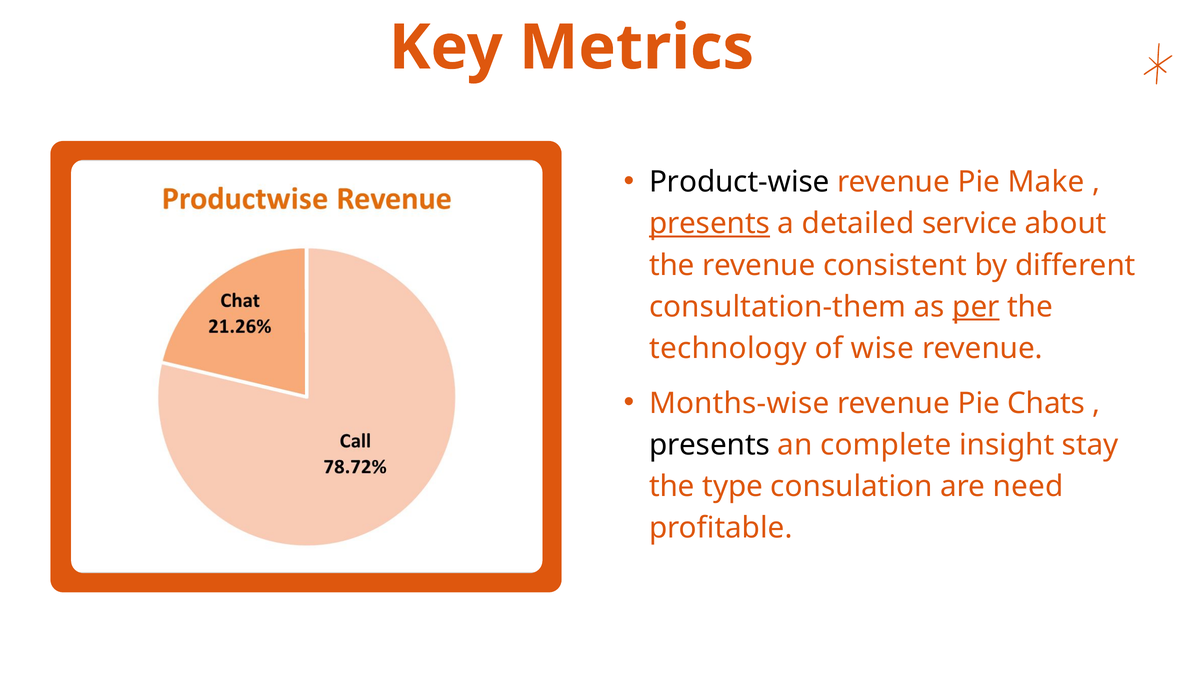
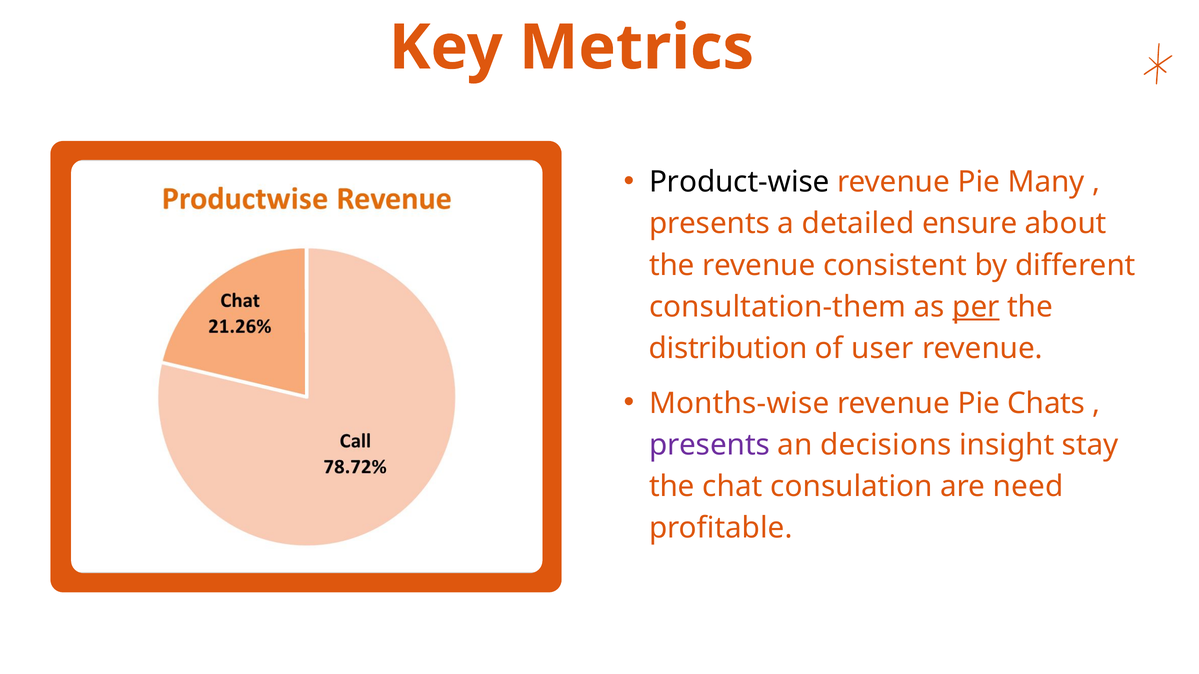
Make: Make -> Many
presents at (709, 224) underline: present -> none
service: service -> ensure
technology: technology -> distribution
wise: wise -> user
presents at (709, 445) colour: black -> purple
complete: complete -> decisions
type: type -> chat
